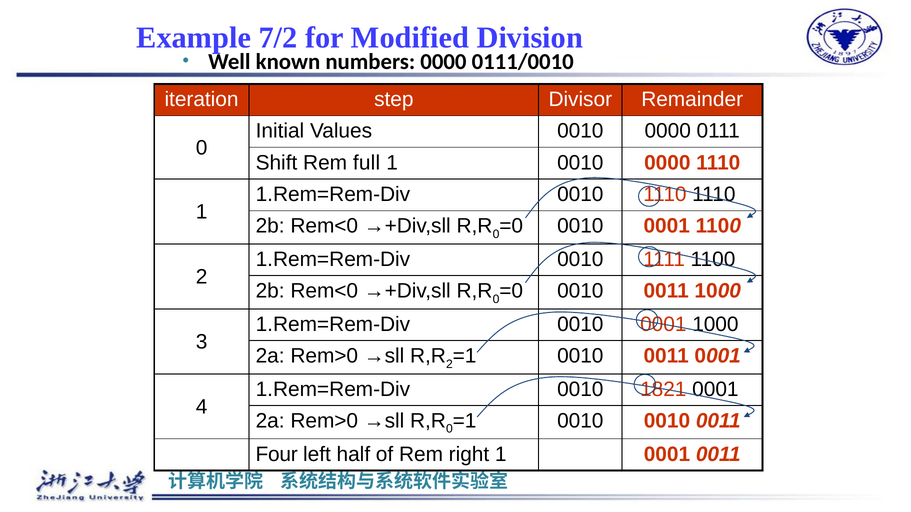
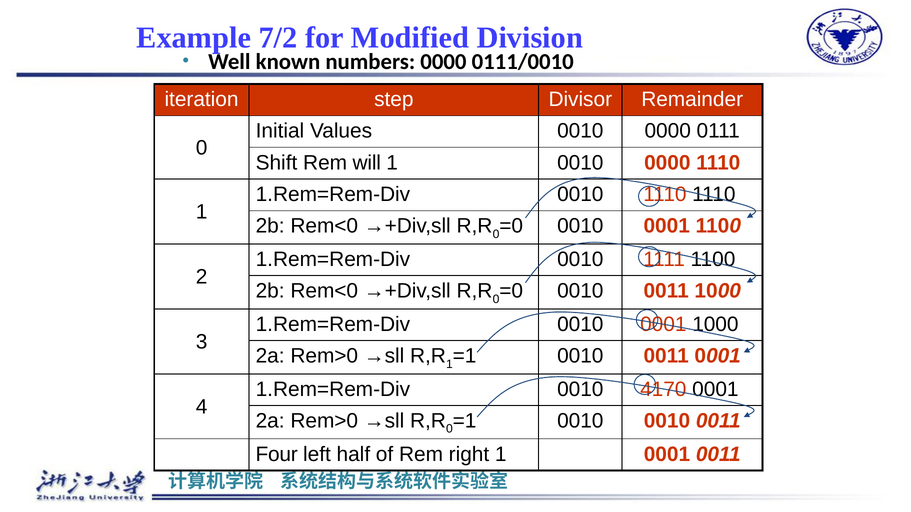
full: full -> will
2 at (449, 364): 2 -> 1
1821: 1821 -> 4170
